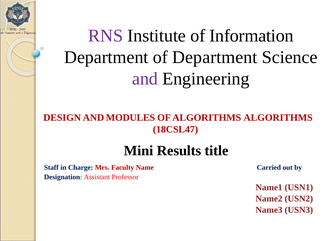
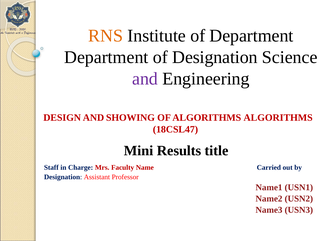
RNS colour: purple -> orange
of Information: Information -> Department
of Department: Department -> Designation
MODULES: MODULES -> SHOWING
